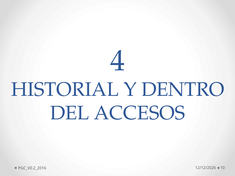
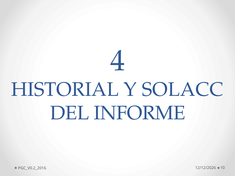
DENTRO: DENTRO -> SOLACC
ACCESOS: ACCESOS -> INFORME
